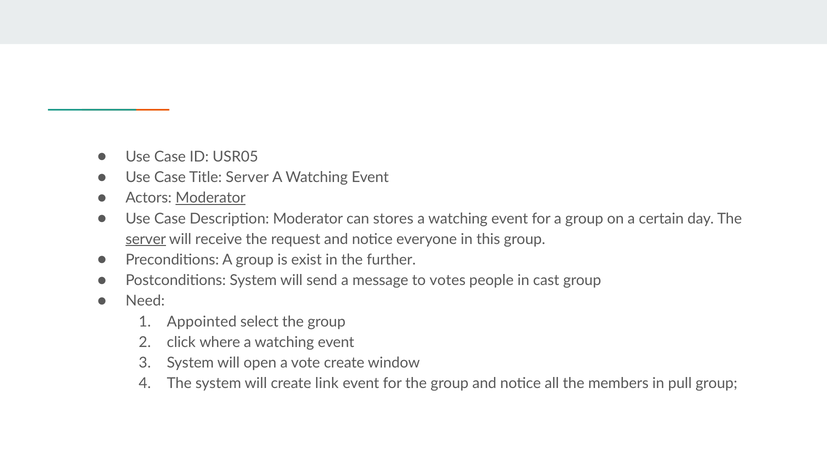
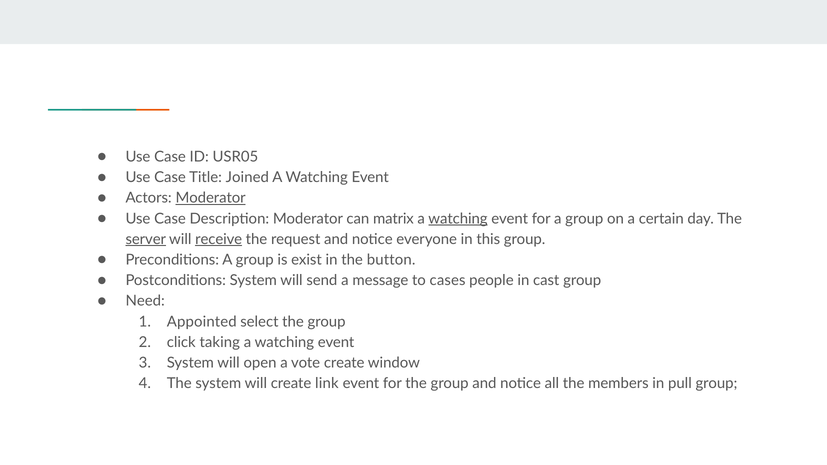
Title Server: Server -> Joined
stores: stores -> matrix
watching at (458, 219) underline: none -> present
receive underline: none -> present
further: further -> button
votes: votes -> cases
where: where -> taking
